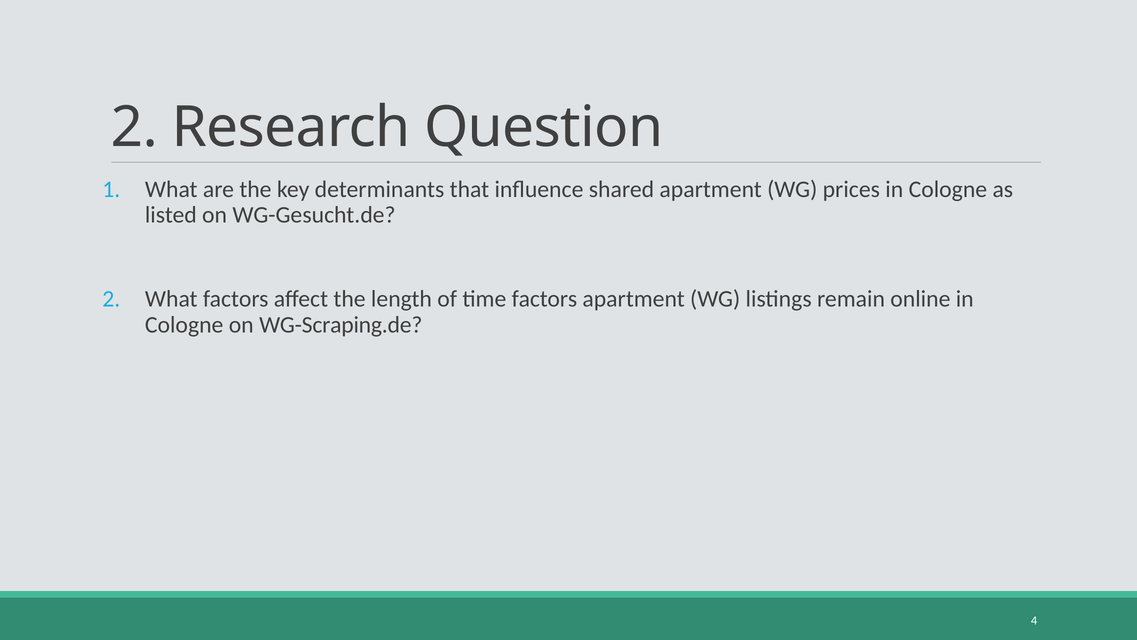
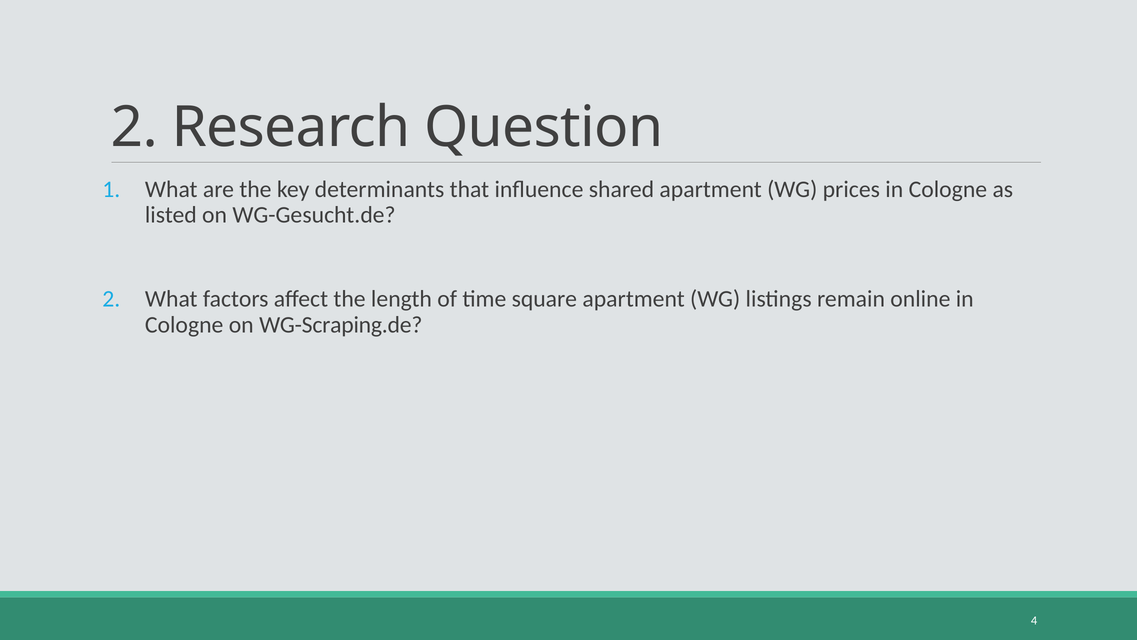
time factors: factors -> square
